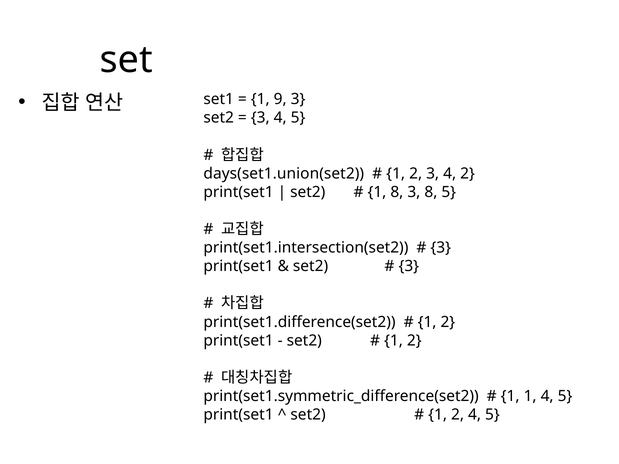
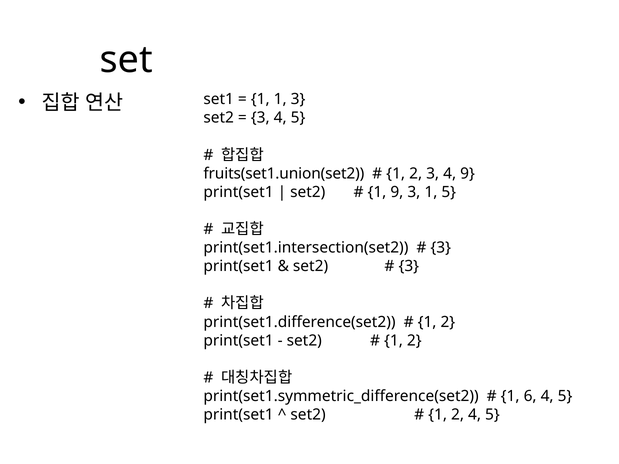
1 9: 9 -> 1
days(set1.union(set2: days(set1.union(set2 -> fruits(set1.union(set2
4 2: 2 -> 9
1 8: 8 -> 9
3 8: 8 -> 1
1 1: 1 -> 6
